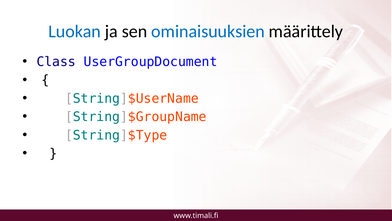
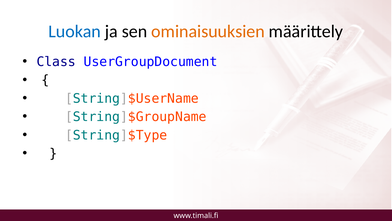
ominaisuuksien colour: blue -> orange
